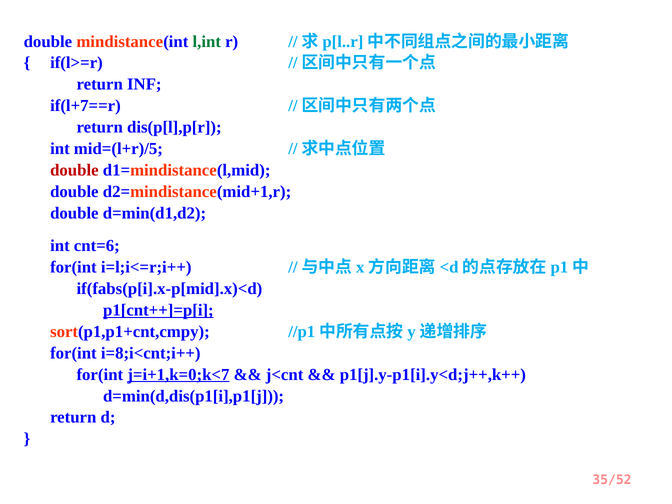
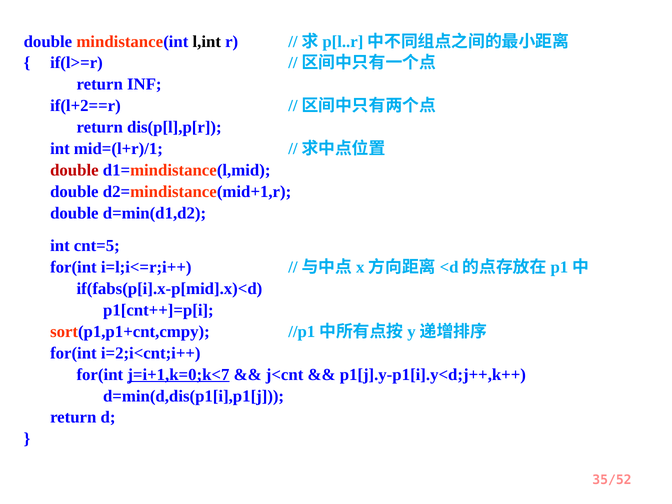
l,int colour: green -> black
if(l+7==r: if(l+7==r -> if(l+2==r
mid=(l+r)/5: mid=(l+r)/5 -> mid=(l+r)/1
cnt=6: cnt=6 -> cnt=5
p1[cnt++]=p[i underline: present -> none
i=8;i<cnt;i++: i=8;i<cnt;i++ -> i=2;i<cnt;i++
